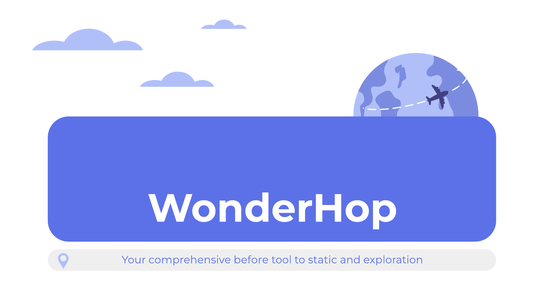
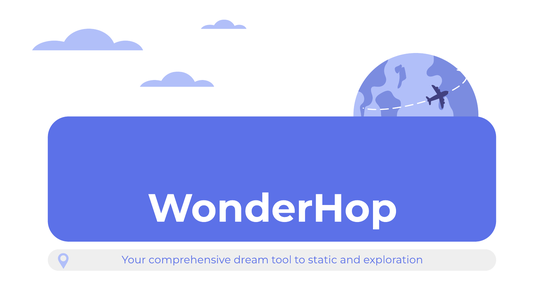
before: before -> dream
